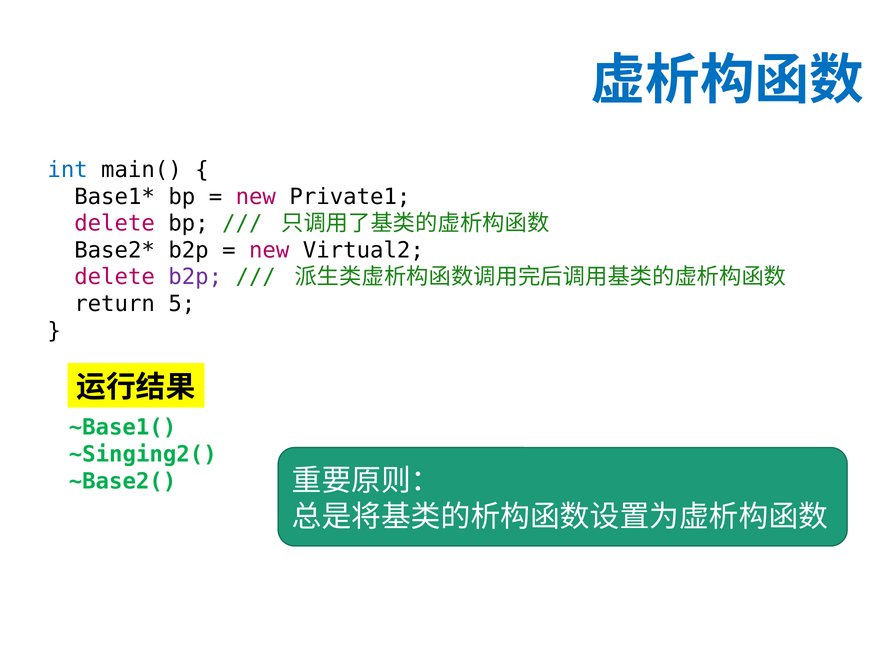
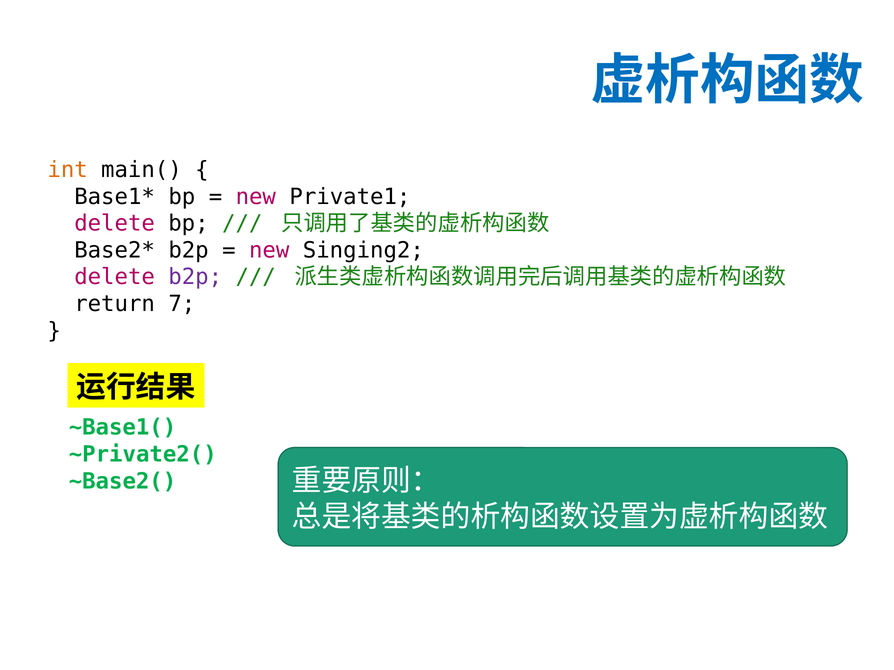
int colour: blue -> orange
Virtual2: Virtual2 -> Singing2
5: 5 -> 7
~Singing2(: ~Singing2( -> ~Private2(
